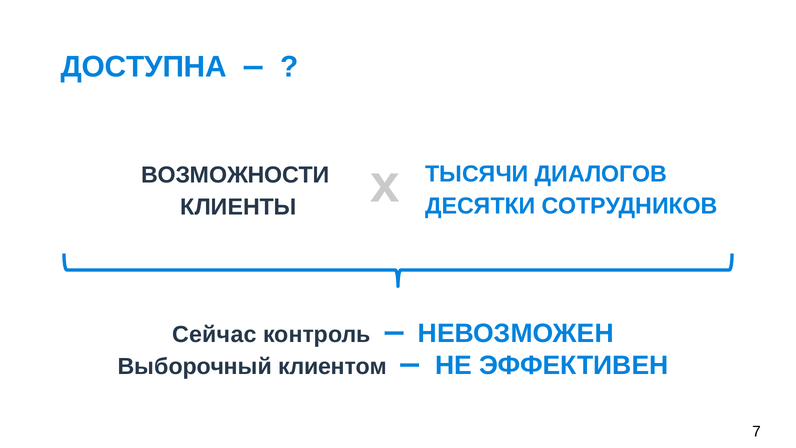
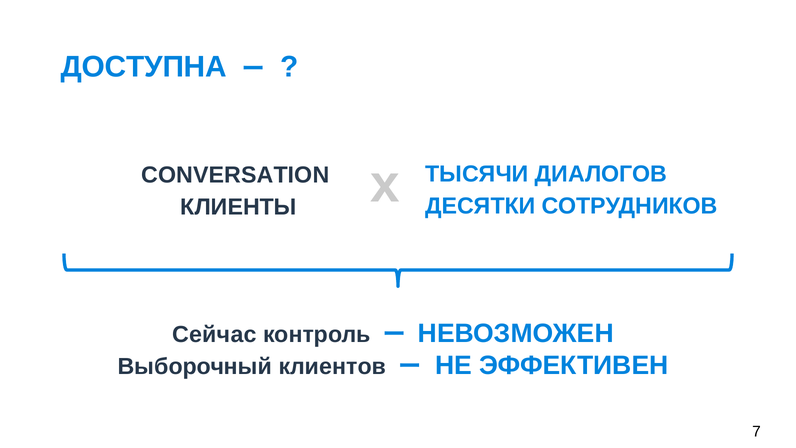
ВОЗМОЖНОСТИ: ВОЗМОЖНОСТИ -> CONVERSATION
клиентом: клиентом -> клиентов
